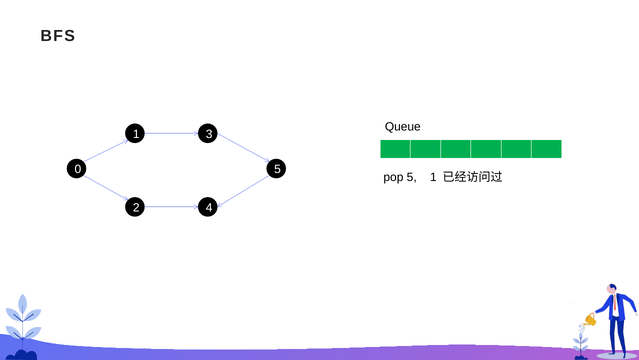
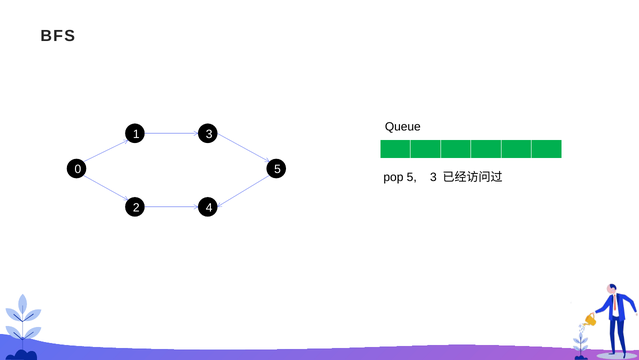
5 1: 1 -> 3
